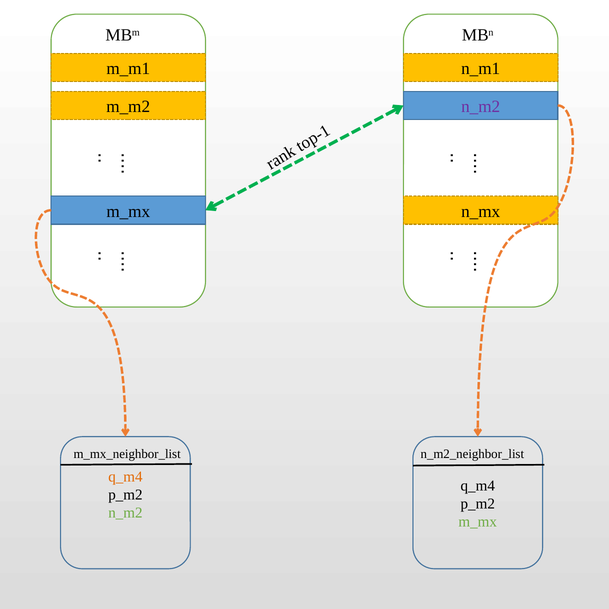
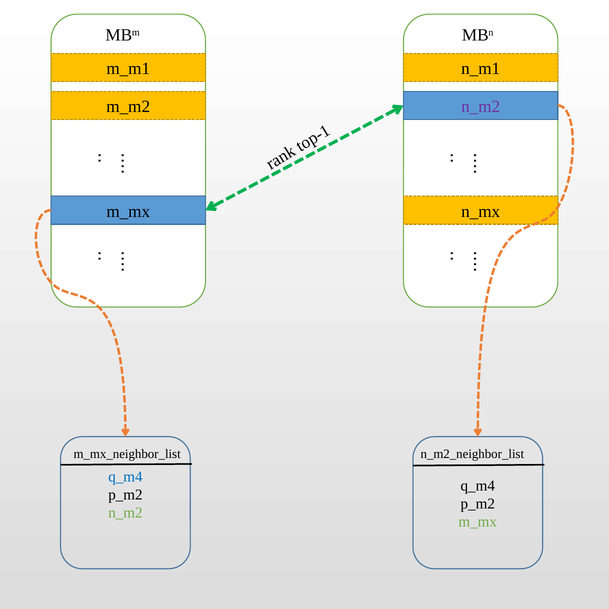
q_m4 at (125, 477) colour: orange -> blue
